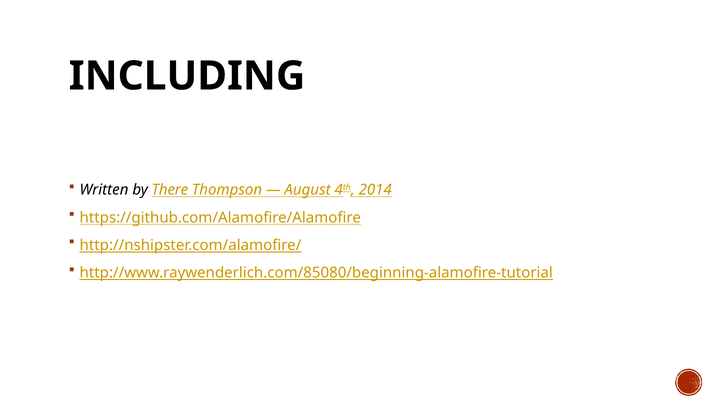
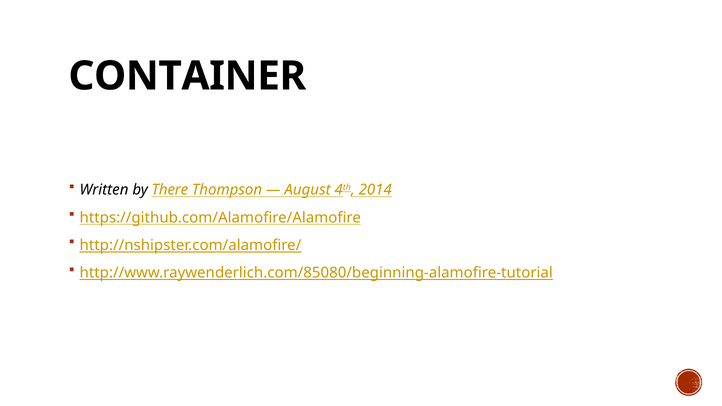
INCLUDING: INCLUDING -> CONTAINER
